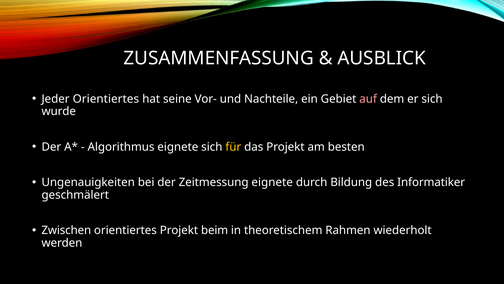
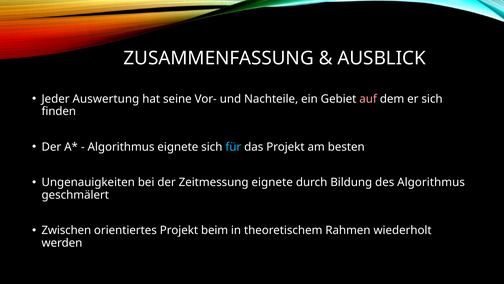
Jeder Orientiertes: Orientiertes -> Auswertung
wurde: wurde -> finden
für colour: yellow -> light blue
des Informatiker: Informatiker -> Algorithmus
